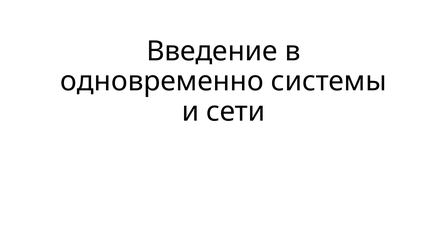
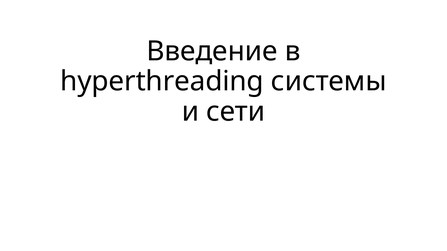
одновременно: одновременно -> hyperthreading
